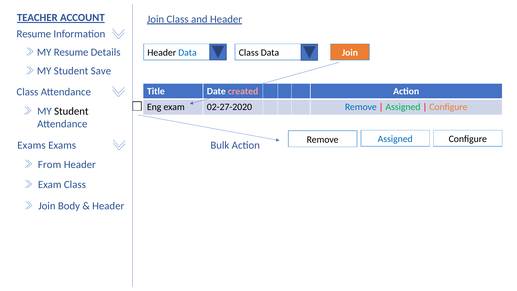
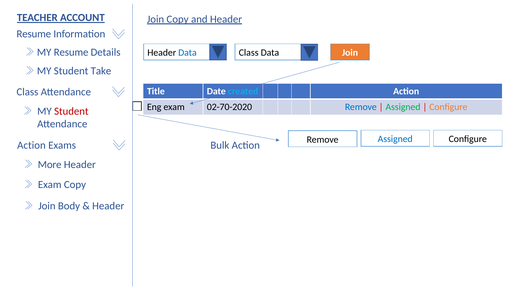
Join Class: Class -> Copy
Save: Save -> Take
created colour: pink -> light blue
02-27-2020: 02-27-2020 -> 02-70-2020
Student at (71, 111) colour: black -> red
Exams at (31, 145): Exams -> Action
From: From -> More
Exam Class: Class -> Copy
